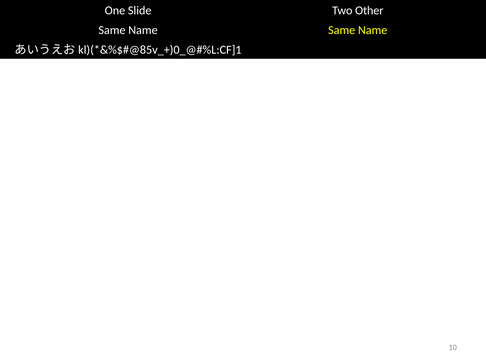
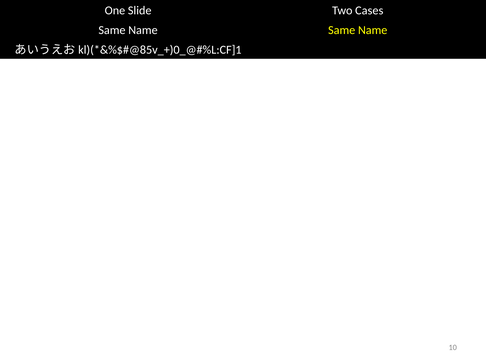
Other: Other -> Cases
